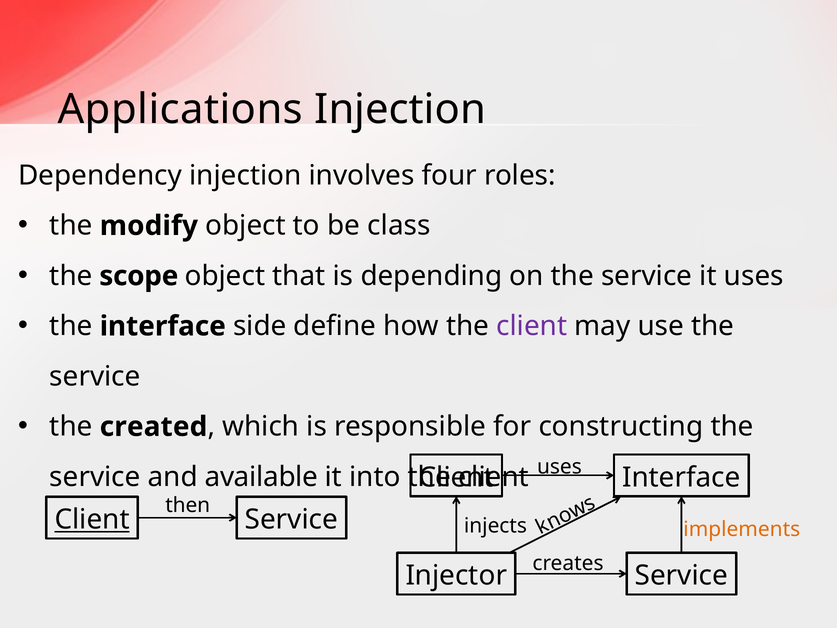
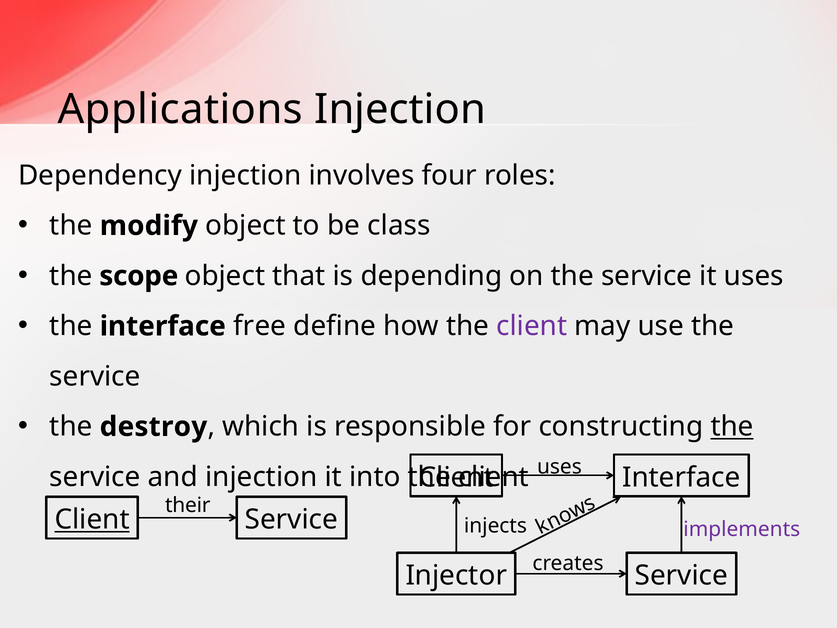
side: side -> free
created: created -> destroy
the at (732, 427) underline: none -> present
and available: available -> injection
then: then -> their
implements colour: orange -> purple
